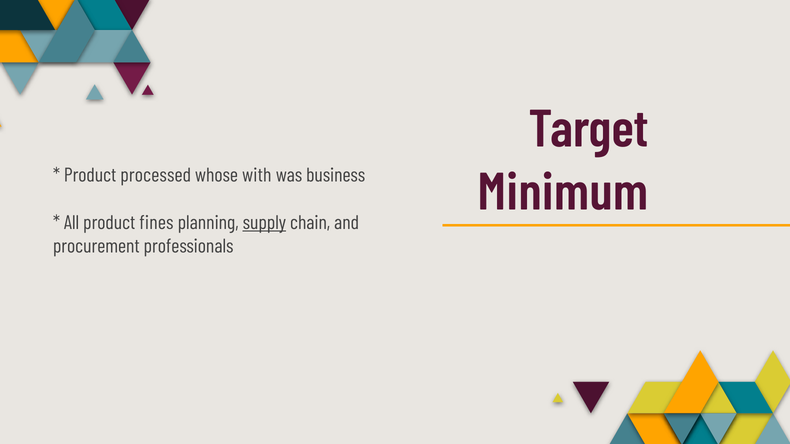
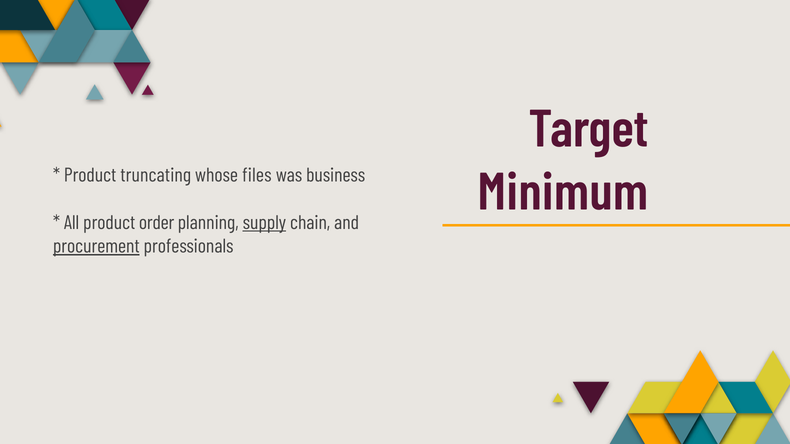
processed: processed -> truncating
with: with -> files
fines: fines -> order
procurement underline: none -> present
